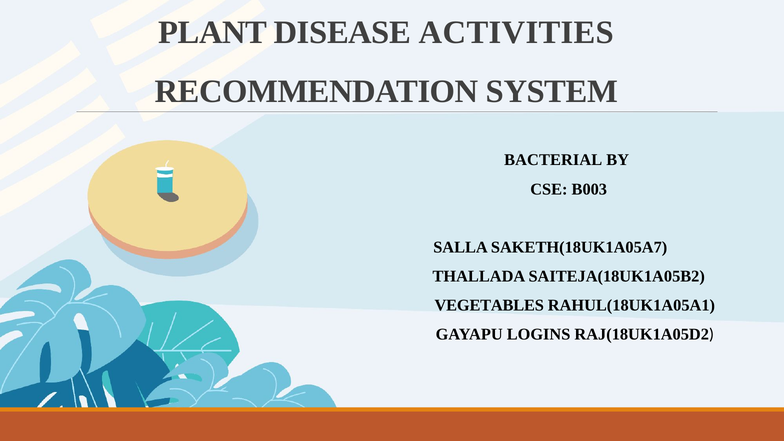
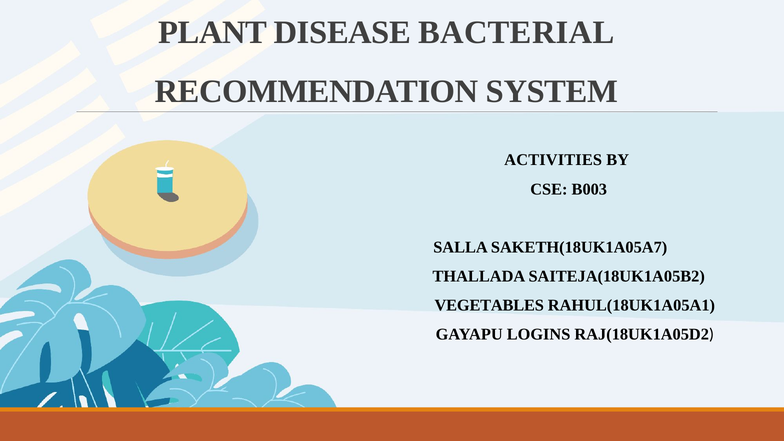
ACTIVITIES: ACTIVITIES -> BACTERIAL
BACTERIAL: BACTERIAL -> ACTIVITIES
